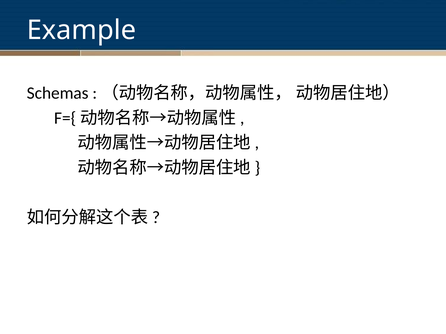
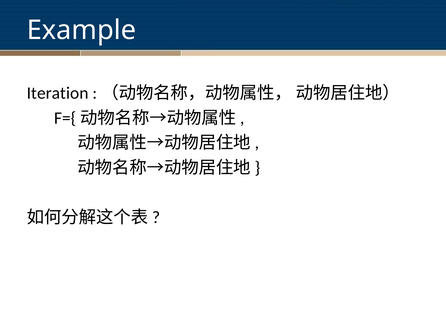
Schemas: Schemas -> Iteration
